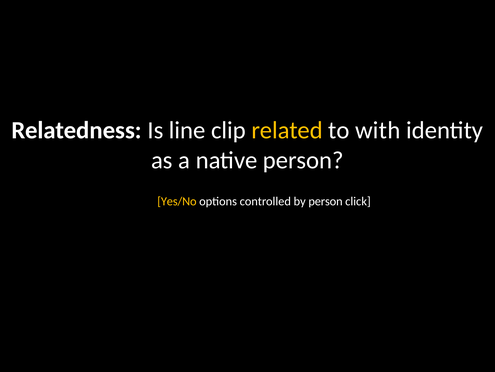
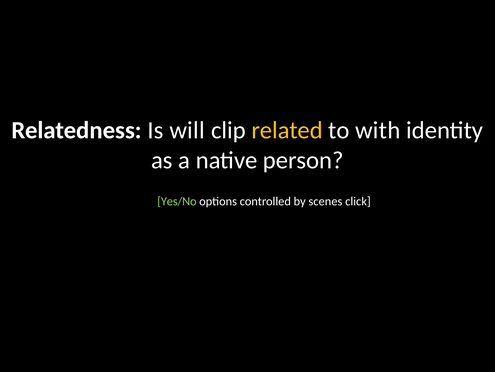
line: line -> will
Yes/No colour: yellow -> light green
by person: person -> scenes
